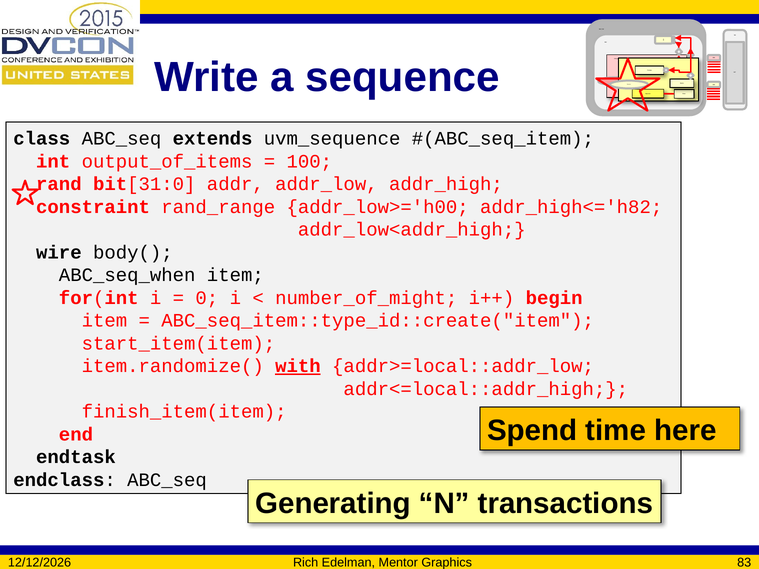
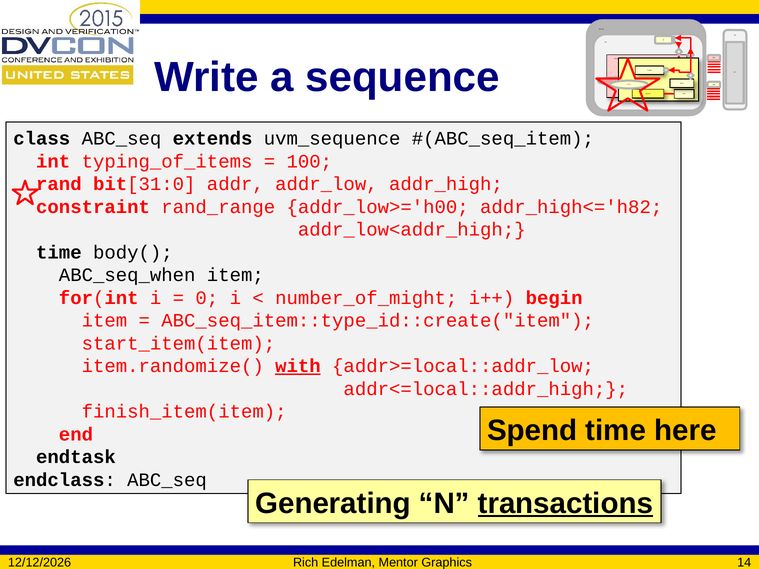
output_of_items: output_of_items -> typing_of_items
wire at (59, 252): wire -> time
transactions underline: none -> present
83: 83 -> 14
